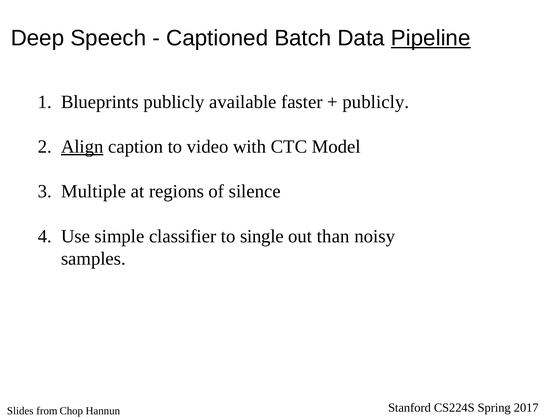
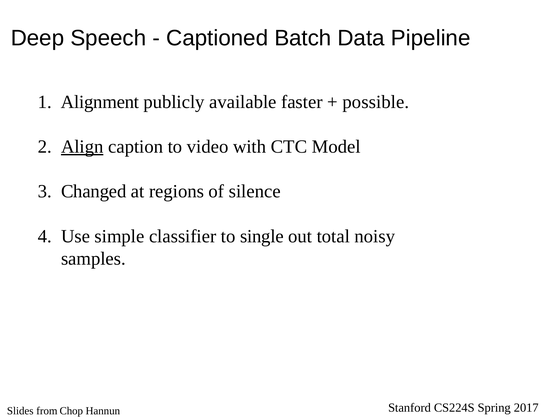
Pipeline underline: present -> none
Blueprints: Blueprints -> Alignment
publicly at (376, 102): publicly -> possible
Multiple: Multiple -> Changed
than: than -> total
